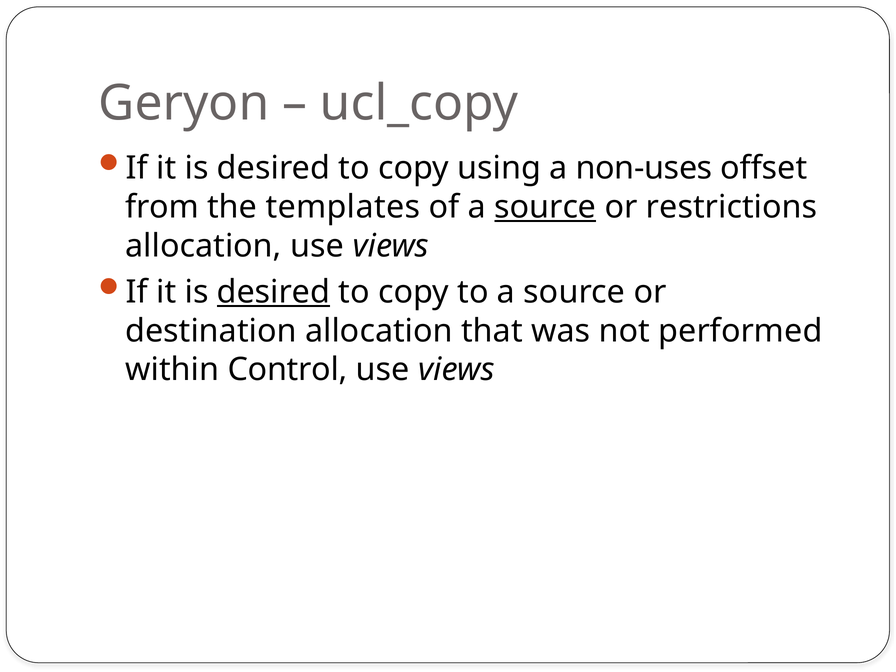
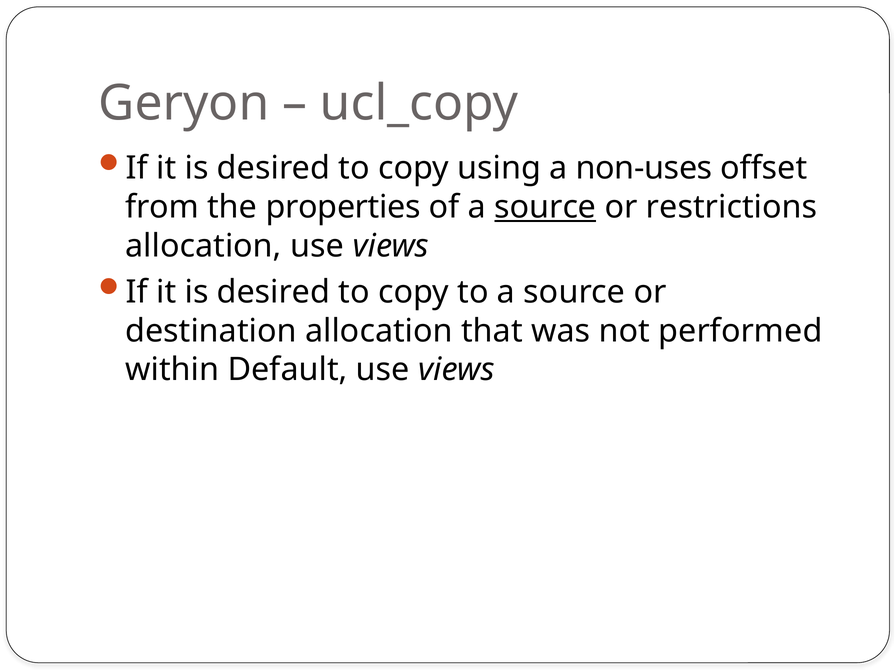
templates: templates -> properties
desired at (273, 292) underline: present -> none
Control: Control -> Default
